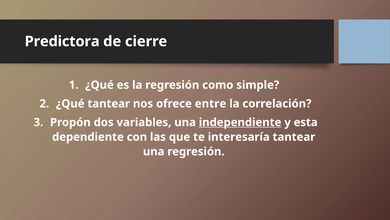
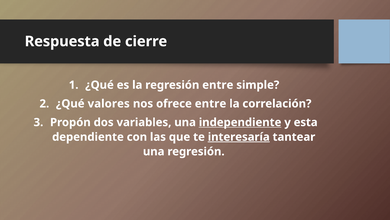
Predictora: Predictora -> Respuesta
regresión como: como -> entre
¿Qué tantear: tantear -> valores
interesaría underline: none -> present
